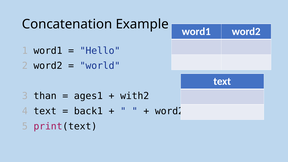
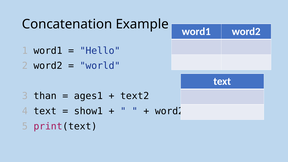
with2: with2 -> text2
back1: back1 -> show1
